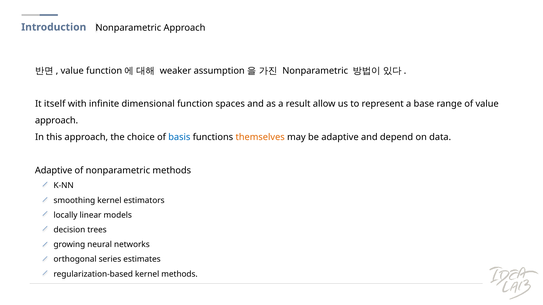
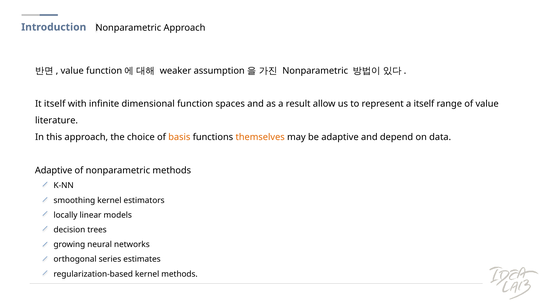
a base: base -> itself
approach at (57, 121): approach -> literature
basis colour: blue -> orange
